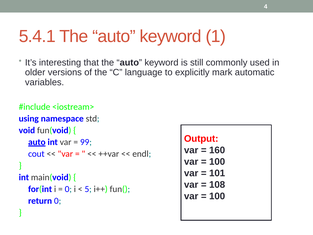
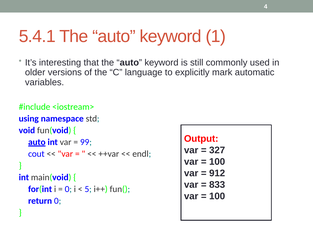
160: 160 -> 327
101: 101 -> 912
108: 108 -> 833
